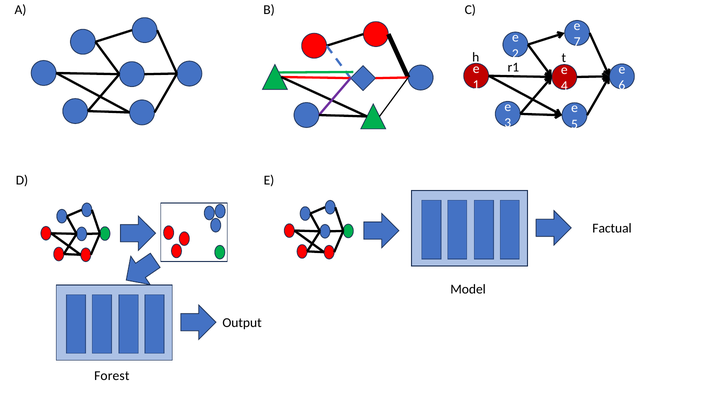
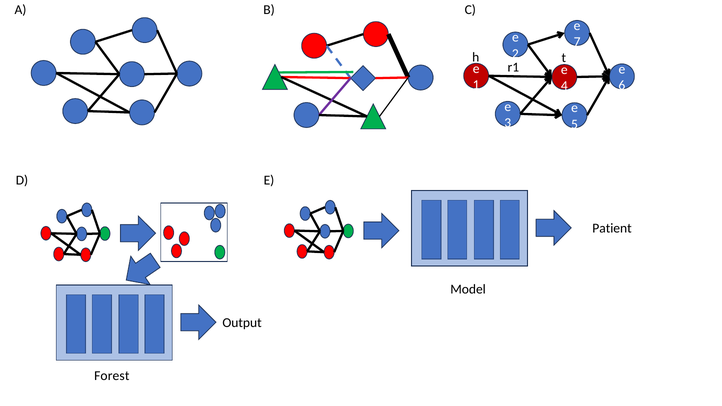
Factual: Factual -> Patient
